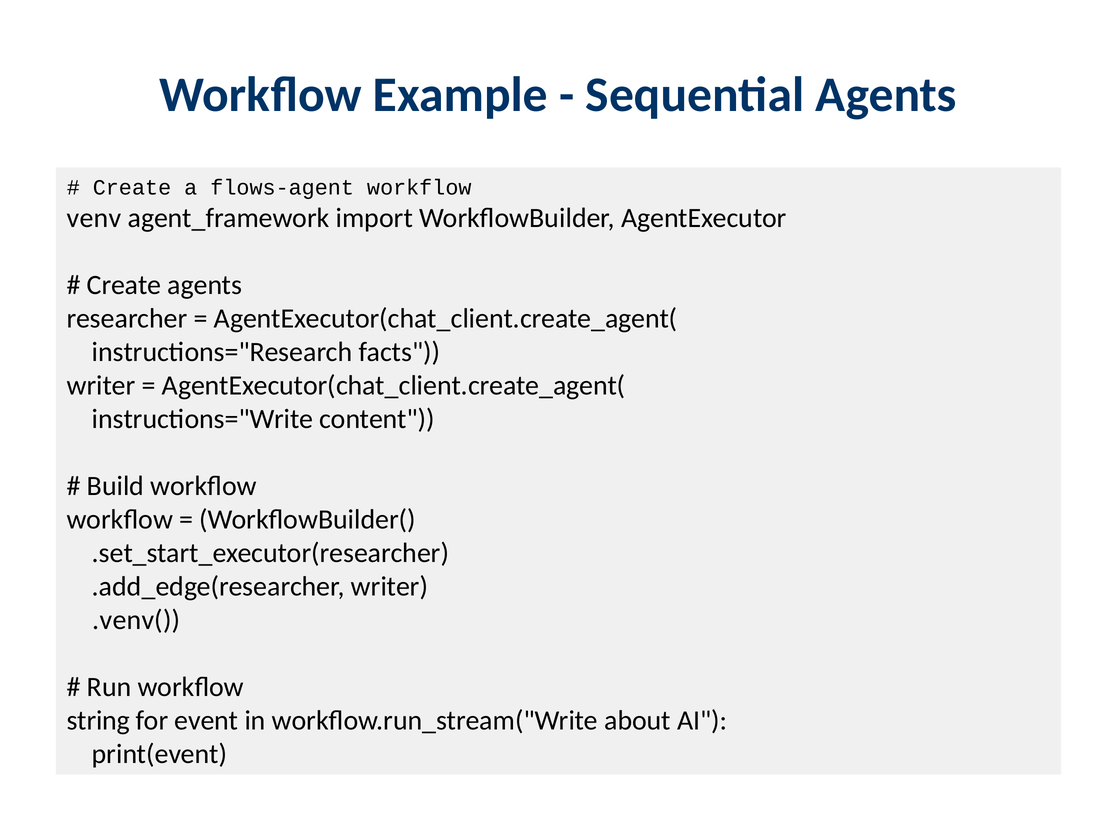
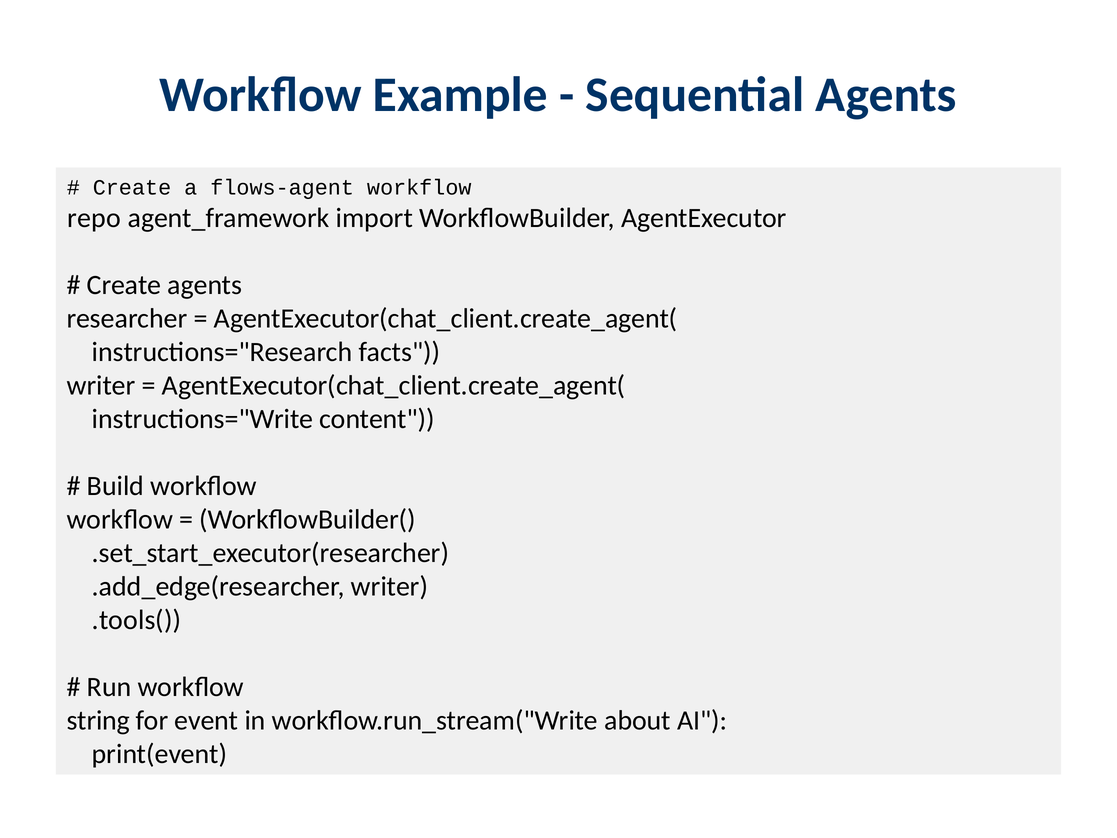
venv: venv -> repo
.venv(: .venv( -> .tools(
